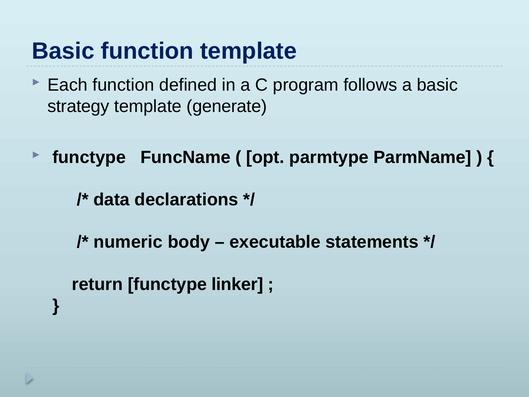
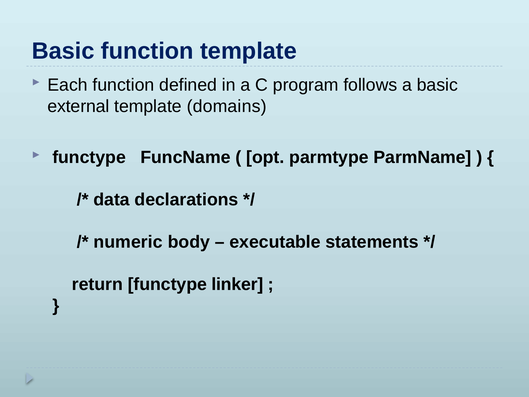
strategy: strategy -> external
generate: generate -> domains
